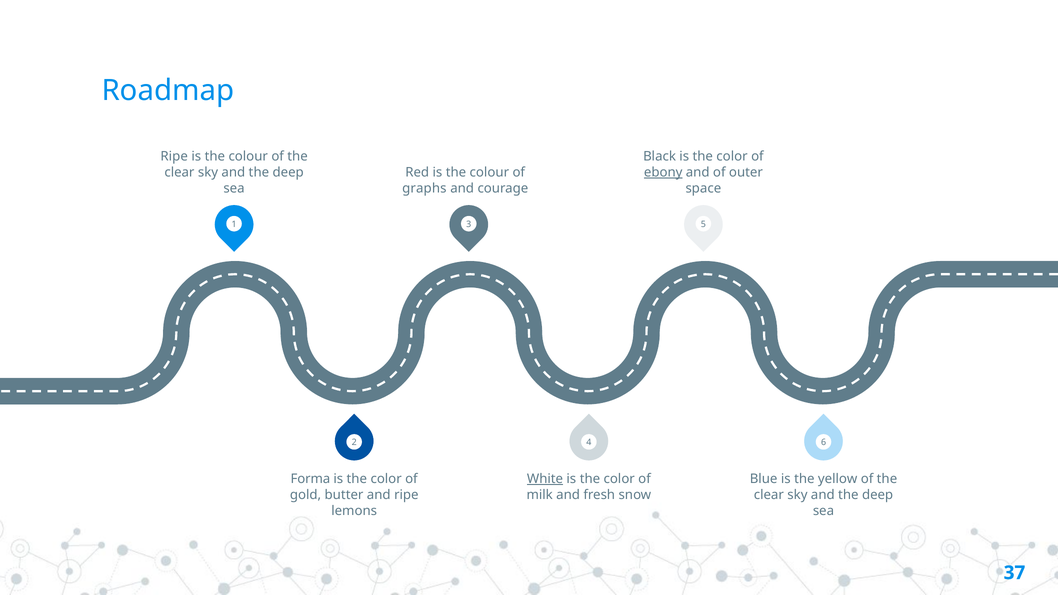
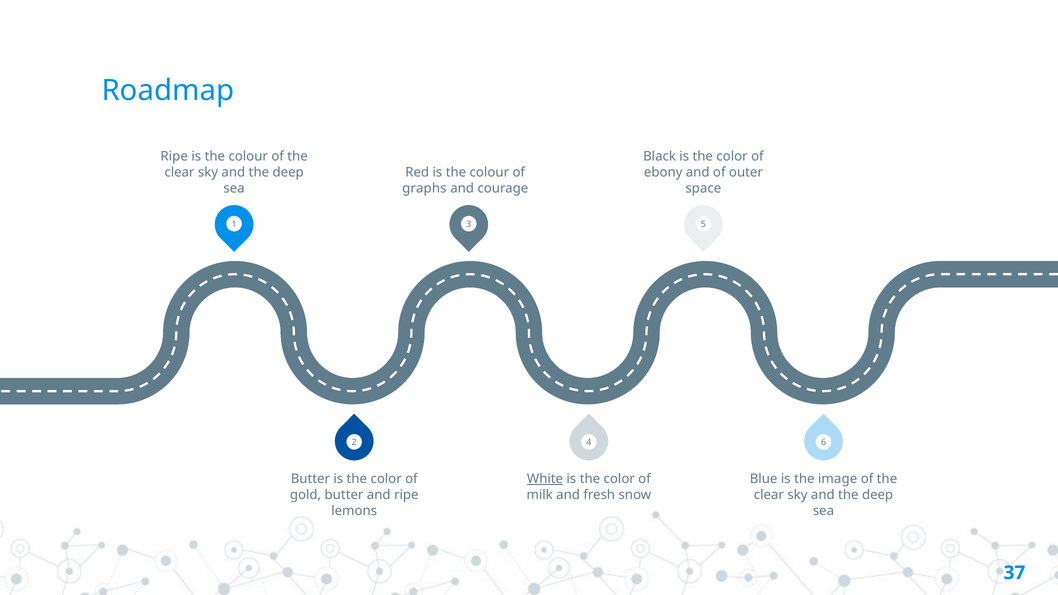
ebony underline: present -> none
Forma at (310, 479): Forma -> Butter
yellow: yellow -> image
